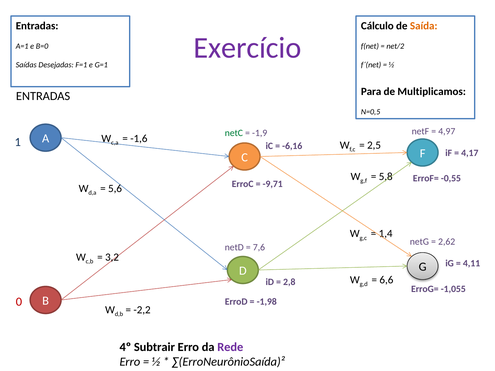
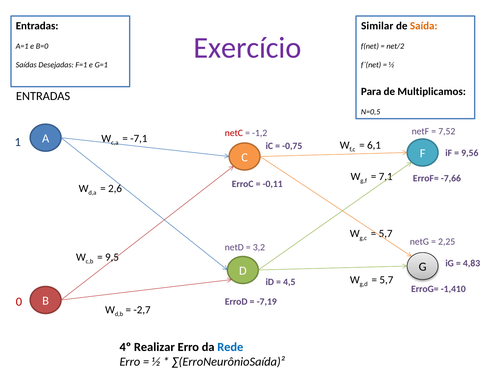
Cálculo: Cálculo -> Similar
4,97: 4,97 -> 7,52
netC colour: green -> red
-1,9: -1,9 -> -1,2
-1,6: -1,6 -> -7,1
2,5: 2,5 -> 6,1
-6,16: -6,16 -> -0,75
4,17: 4,17 -> 9,56
5,8: 5,8 -> 7,1
-0,55: -0,55 -> -7,66
-9,71: -9,71 -> -0,11
5,6: 5,6 -> 2,6
1,4 at (386, 234): 1,4 -> 5,7
2,62: 2,62 -> 2,25
7,6: 7,6 -> 3,2
3,2: 3,2 -> 9,5
4,11: 4,11 -> 4,83
6,6 at (386, 280): 6,6 -> 5,7
2,8: 2,8 -> 4,5
-1,055: -1,055 -> -1,410
-1,98: -1,98 -> -7,19
-2,2: -2,2 -> -2,7
Subtrair: Subtrair -> Realizar
Rede colour: purple -> blue
